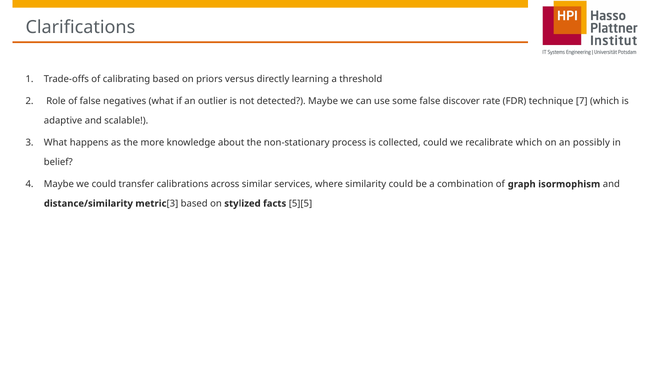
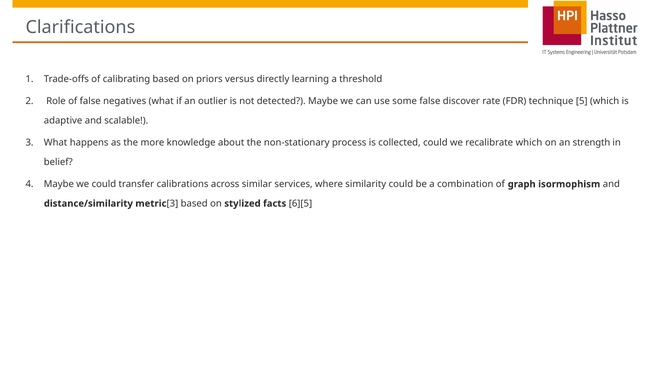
7: 7 -> 5
possibly: possibly -> strength
5][5: 5][5 -> 6][5
